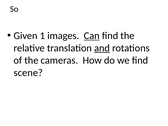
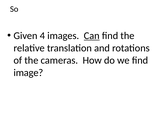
1: 1 -> 4
and underline: present -> none
scene: scene -> image
